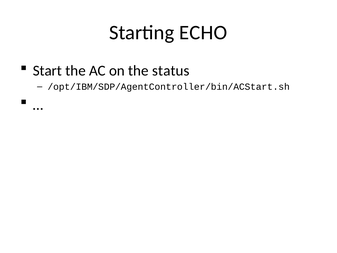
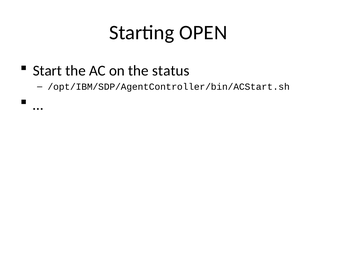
ECHO: ECHO -> OPEN
